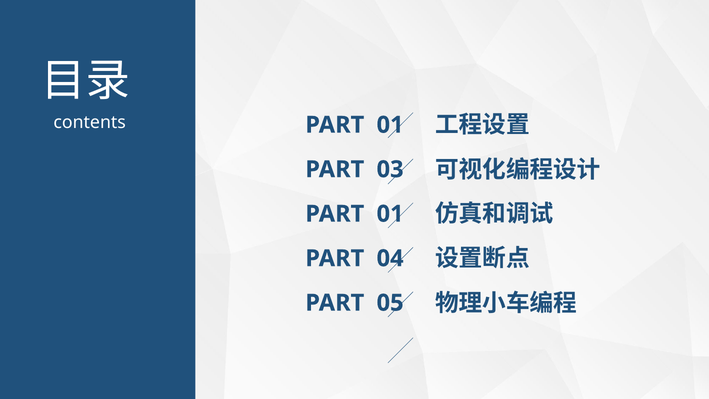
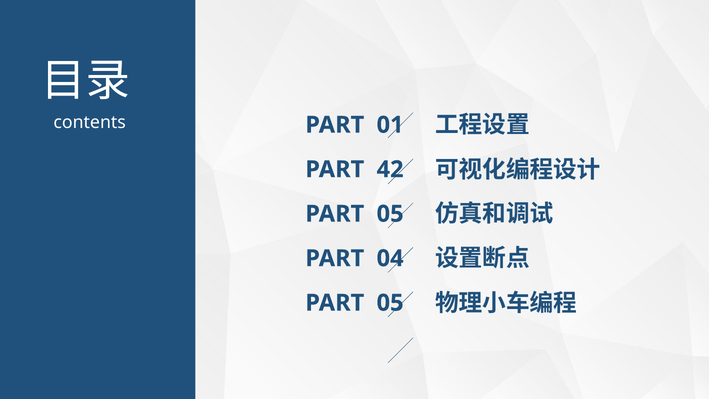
03: 03 -> 42
01 at (390, 214): 01 -> 05
